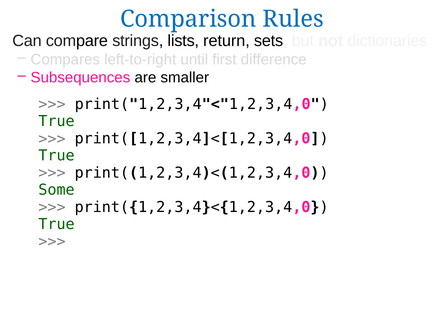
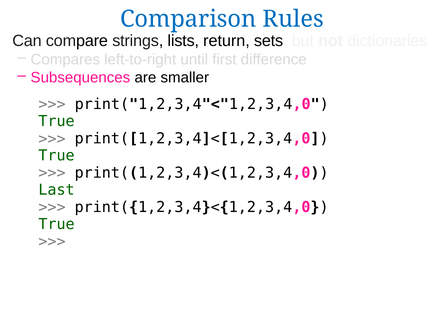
Some: Some -> Last
